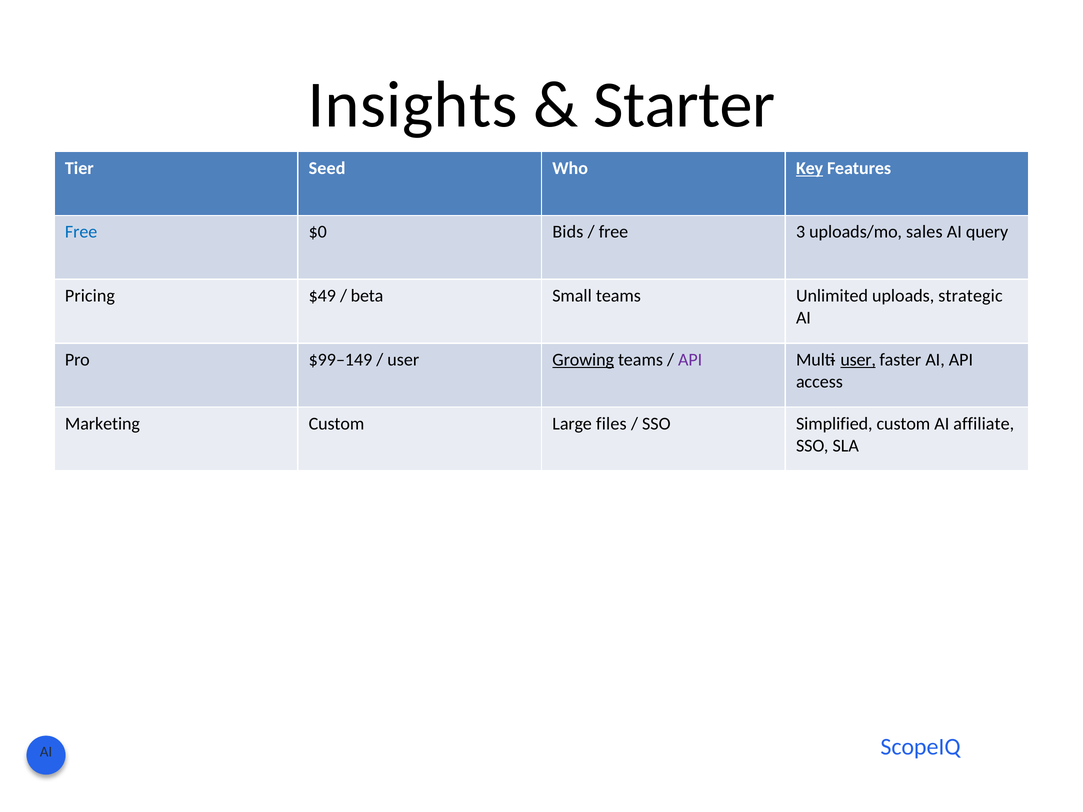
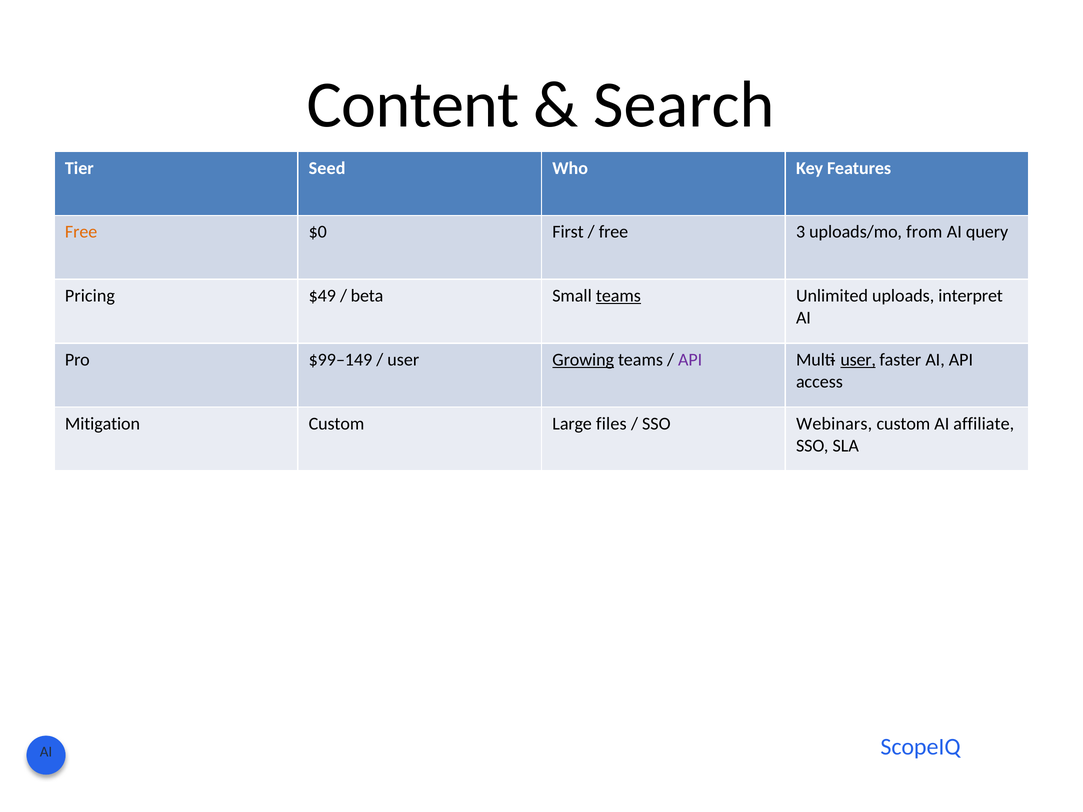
Insights: Insights -> Content
Starter: Starter -> Search
Key underline: present -> none
Free at (81, 232) colour: blue -> orange
Bids: Bids -> First
sales: sales -> from
teams at (618, 296) underline: none -> present
strategic: strategic -> interpret
Marketing: Marketing -> Mitigation
Simplified: Simplified -> Webinars
